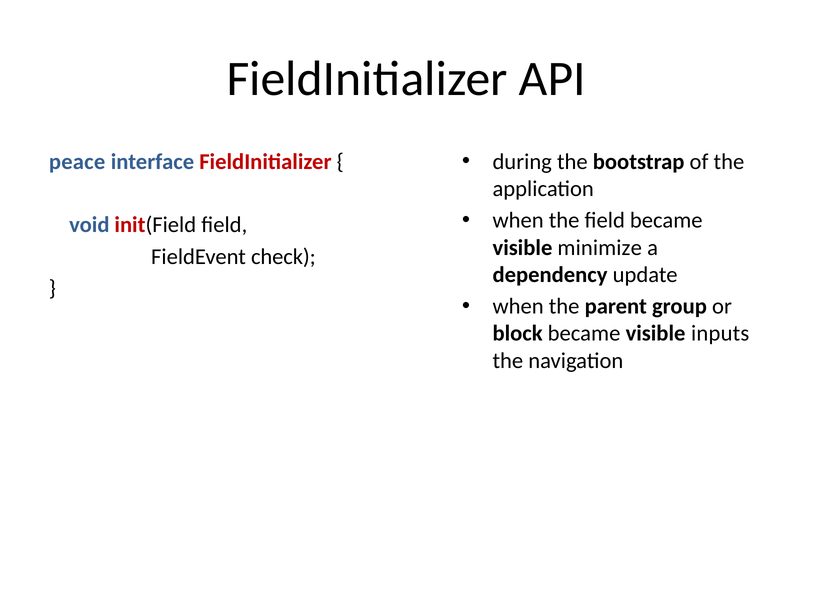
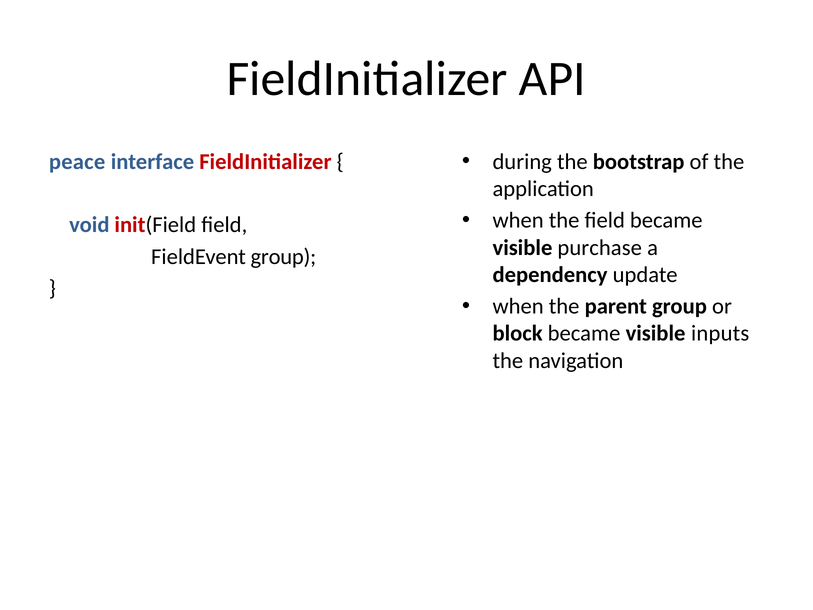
minimize: minimize -> purchase
FieldEvent check: check -> group
